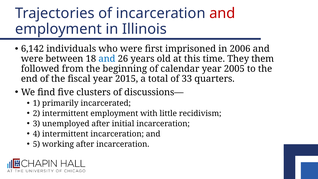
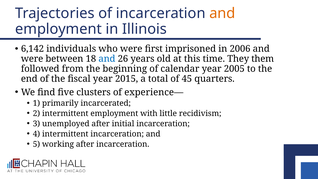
and at (222, 13) colour: red -> orange
33: 33 -> 45
discussions—: discussions— -> experience—
